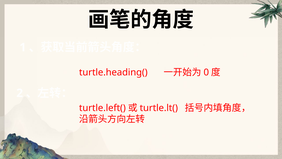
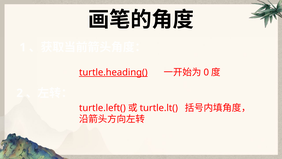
turtle.heading( underline: none -> present
